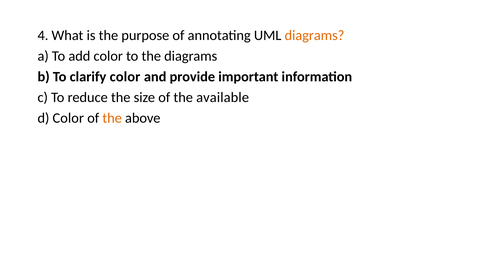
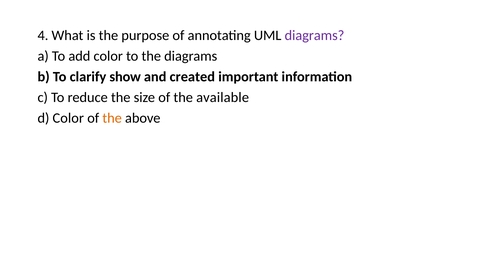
diagrams at (314, 35) colour: orange -> purple
clarify color: color -> show
provide: provide -> created
